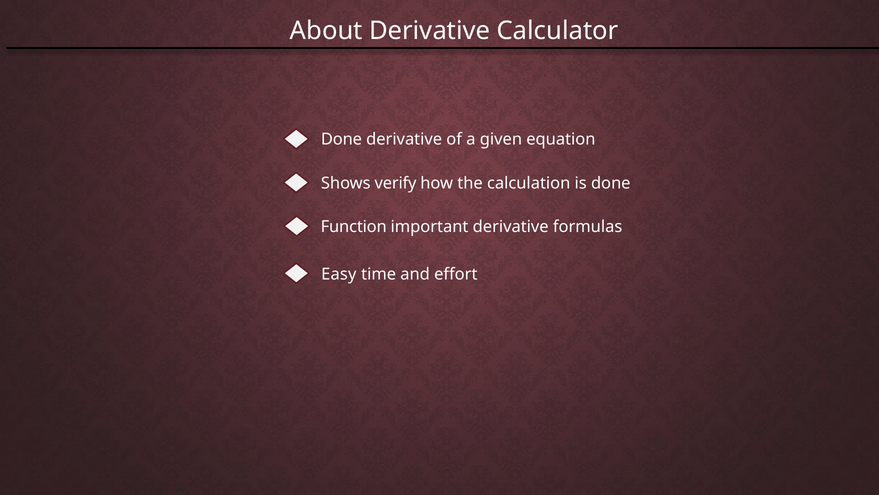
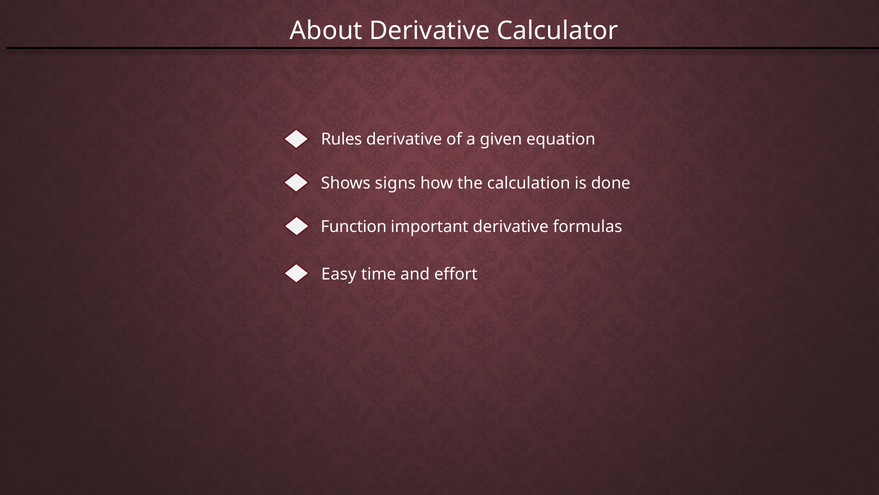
Done at (342, 139): Done -> Rules
verify: verify -> signs
